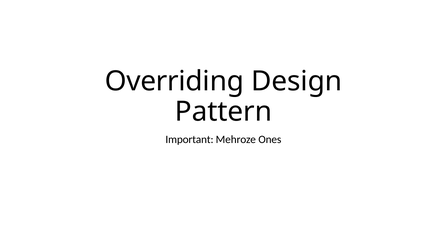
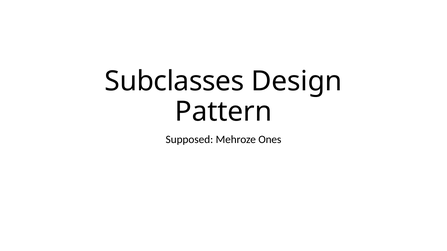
Overriding: Overriding -> Subclasses
Important: Important -> Supposed
